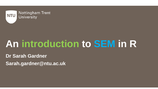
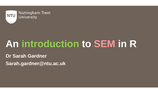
SEM colour: light blue -> pink
